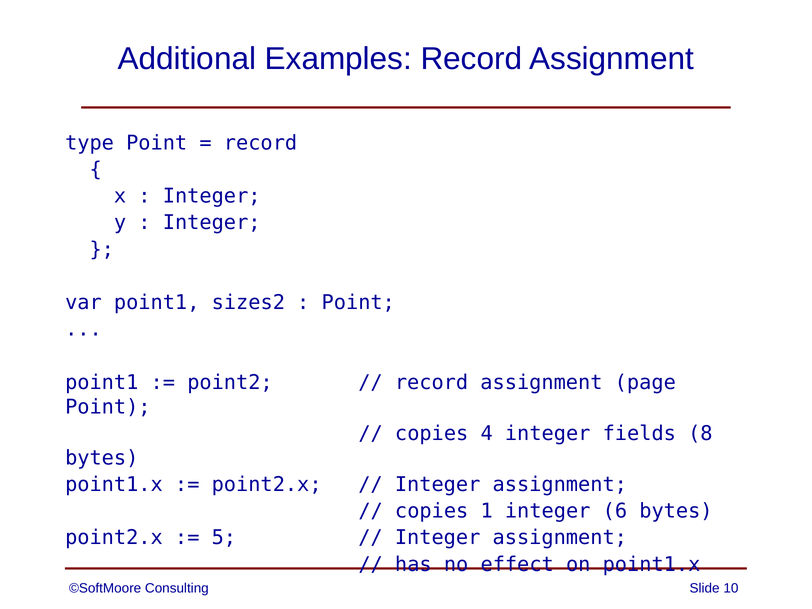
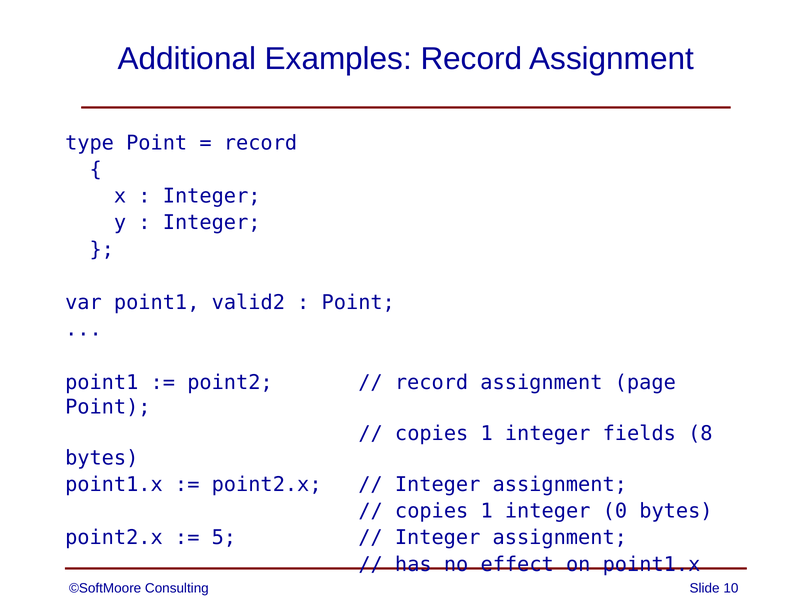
sizes2: sizes2 -> valid2
4 at (487, 433): 4 -> 1
6: 6 -> 0
